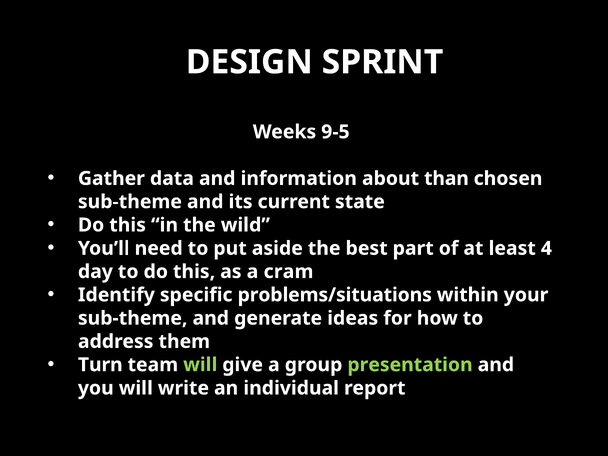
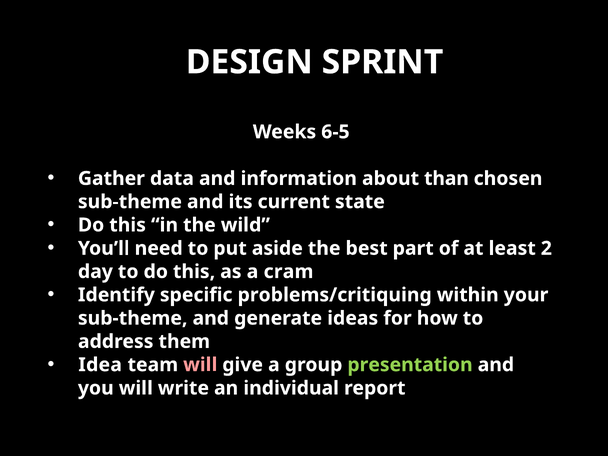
9-5: 9-5 -> 6-5
4: 4 -> 2
problems/situations: problems/situations -> problems/critiquing
Turn: Turn -> Idea
will at (200, 365) colour: light green -> pink
